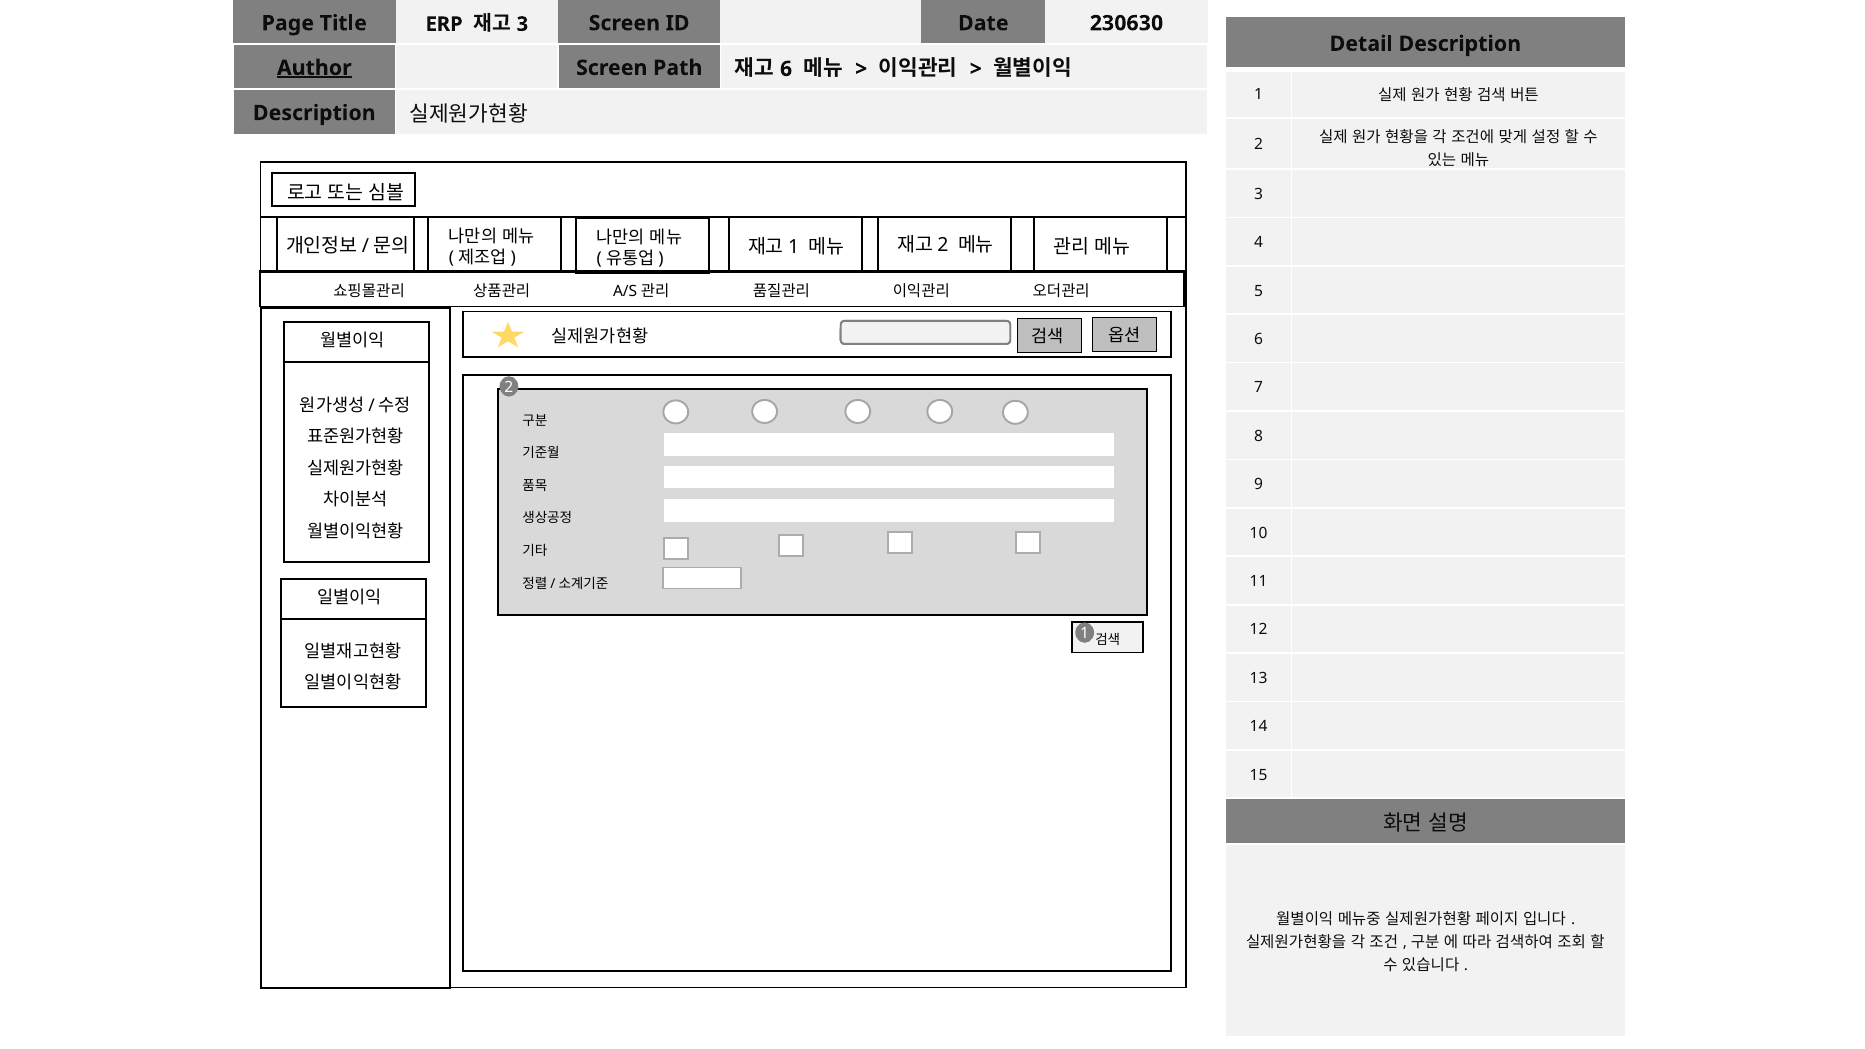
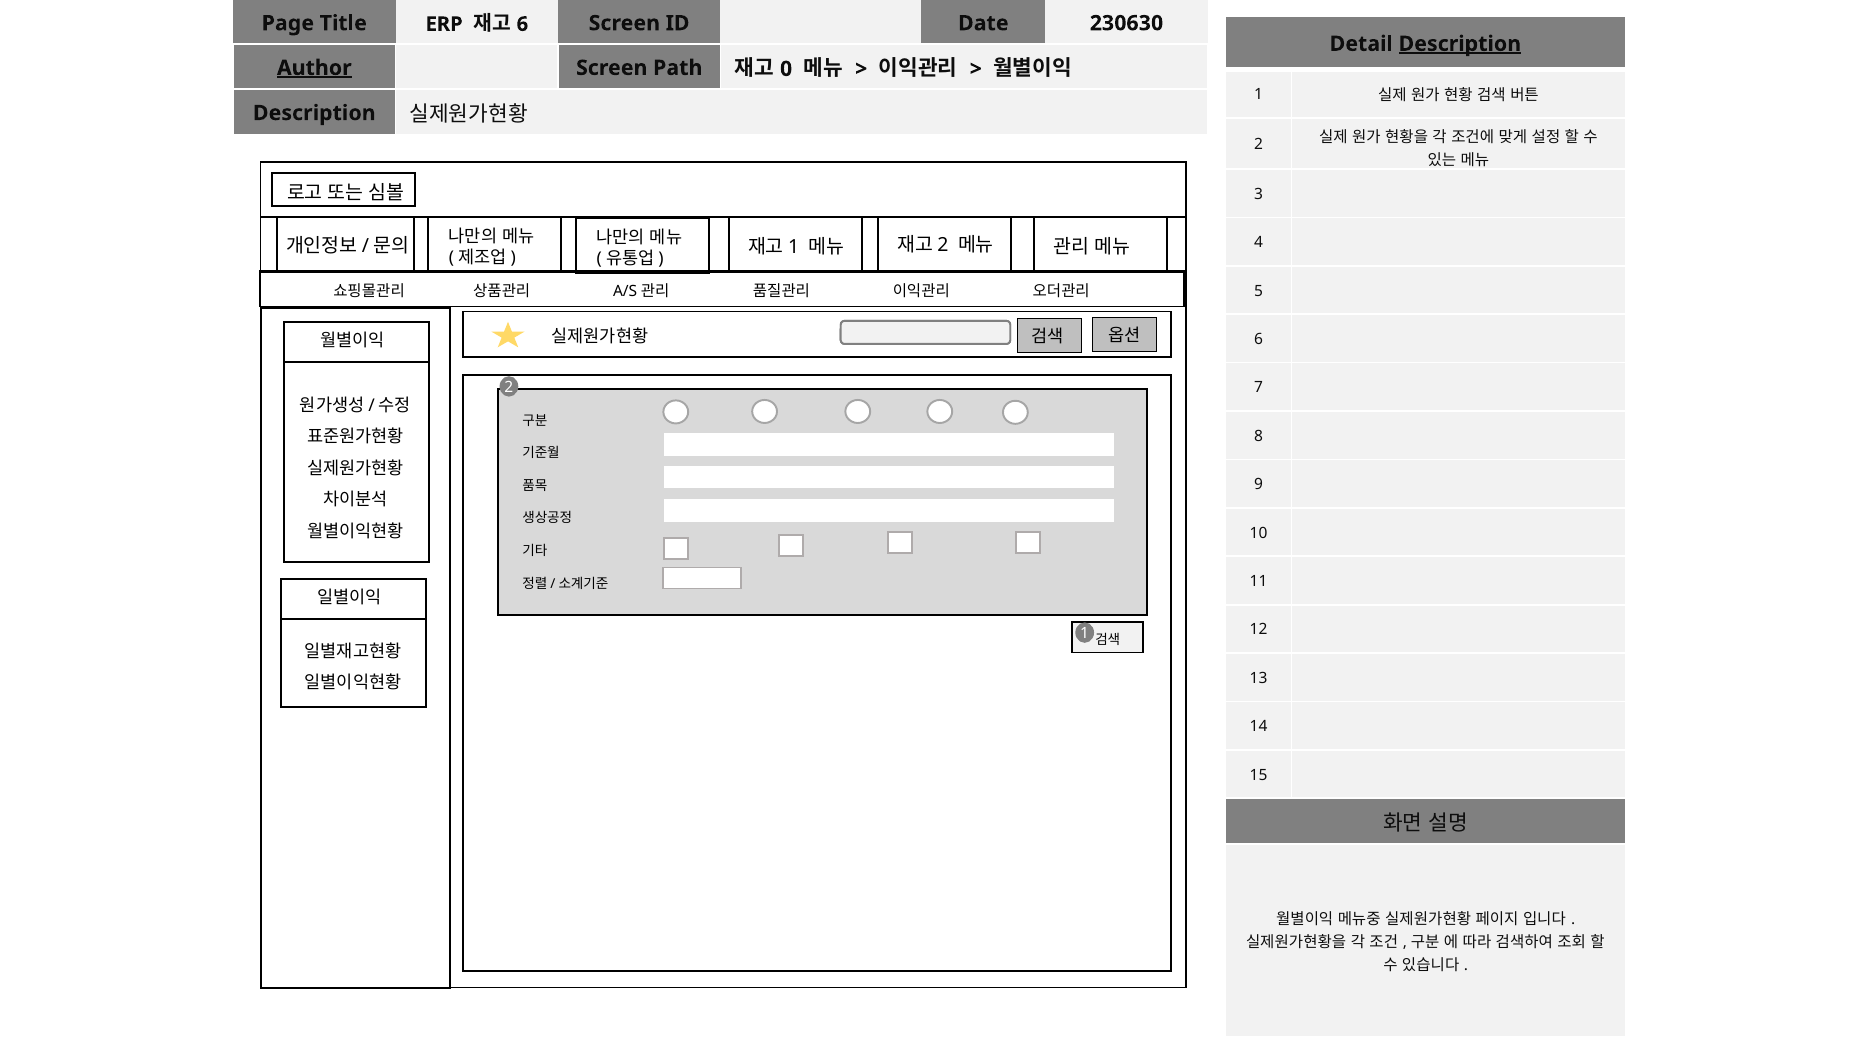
3 at (522, 24): 3 -> 6
Description at (1460, 44) underline: none -> present
6 at (786, 69): 6 -> 0
